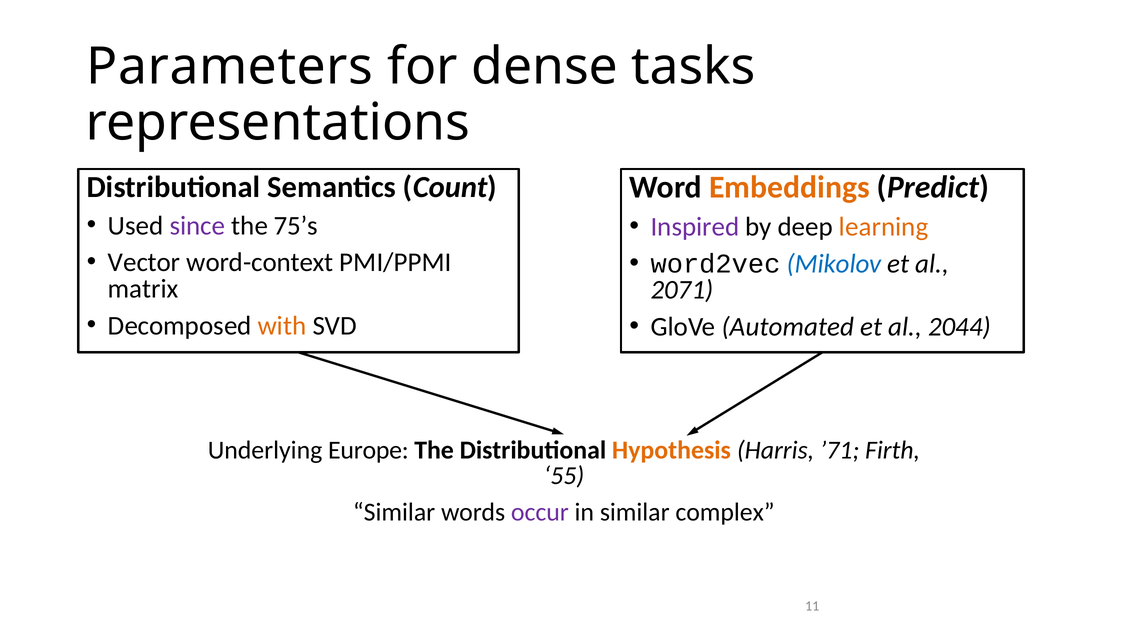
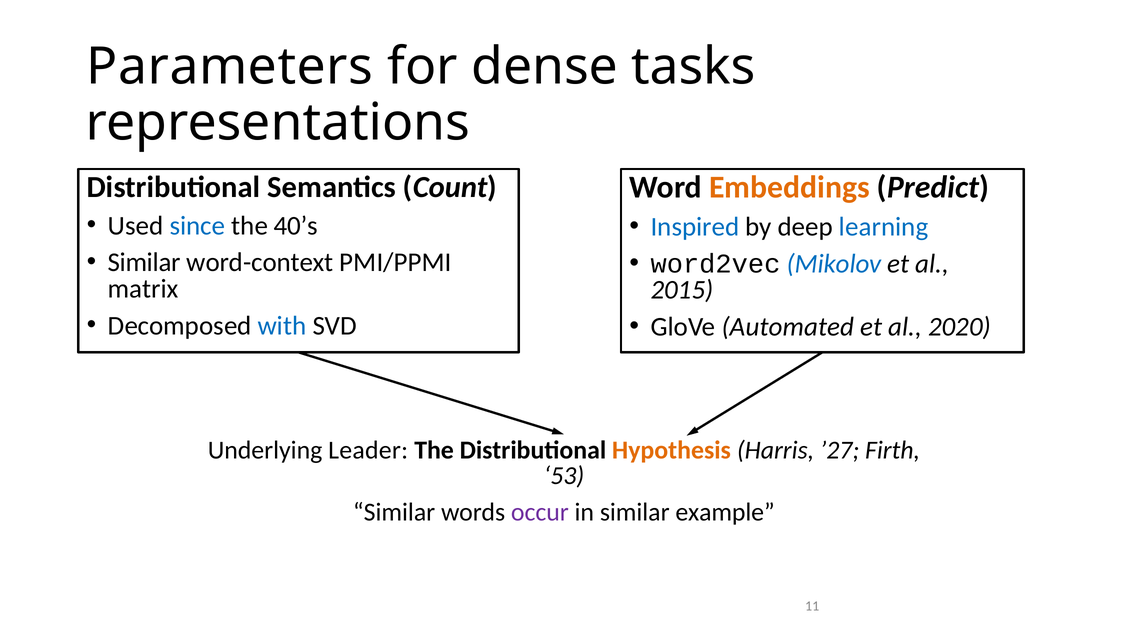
since colour: purple -> blue
75’s: 75’s -> 40’s
Inspired colour: purple -> blue
learning colour: orange -> blue
Vector at (144, 262): Vector -> Similar
2071: 2071 -> 2015
with colour: orange -> blue
2044: 2044 -> 2020
Europe: Europe -> Leader
’71: ’71 -> ’27
55: 55 -> 53
complex: complex -> example
